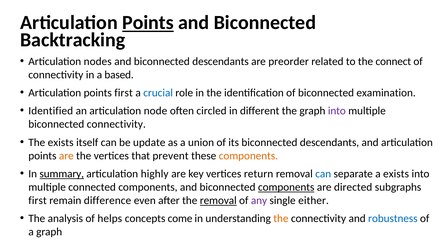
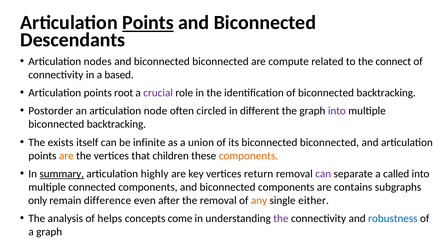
Backtracking: Backtracking -> Descendants
and biconnected descendants: descendants -> biconnected
preorder: preorder -> compute
points first: first -> root
crucial colour: blue -> purple
of biconnected examination: examination -> backtracking
Identified: Identified -> Postorder
connectivity at (116, 124): connectivity -> backtracking
update: update -> infinite
its biconnected descendants: descendants -> biconnected
prevent: prevent -> children
can at (323, 174) colour: blue -> purple
a exists: exists -> called
components at (286, 187) underline: present -> none
directed: directed -> contains
first at (38, 200): first -> only
removal at (218, 200) underline: present -> none
any colour: purple -> orange
the at (281, 218) colour: orange -> purple
